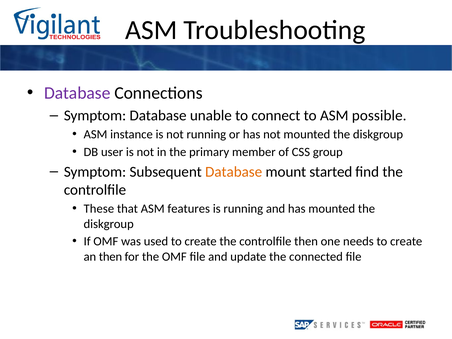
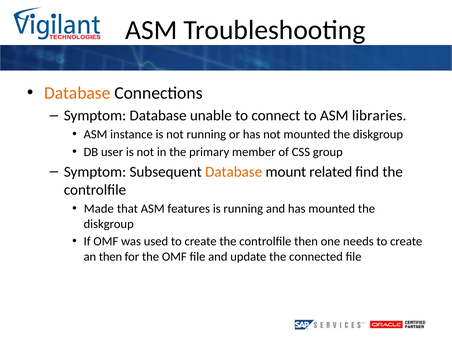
Database at (77, 93) colour: purple -> orange
possible: possible -> libraries
started: started -> related
These: These -> Made
